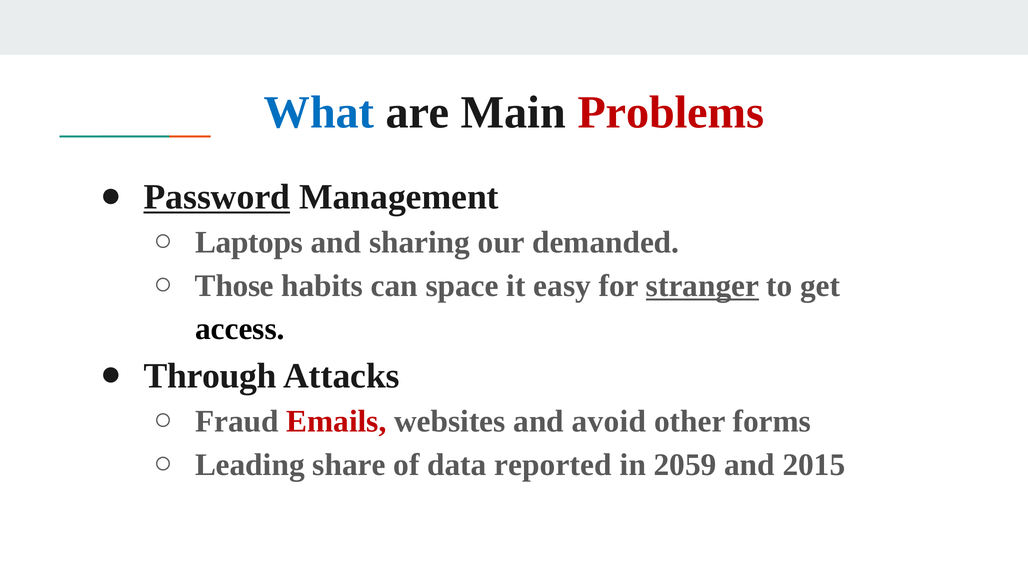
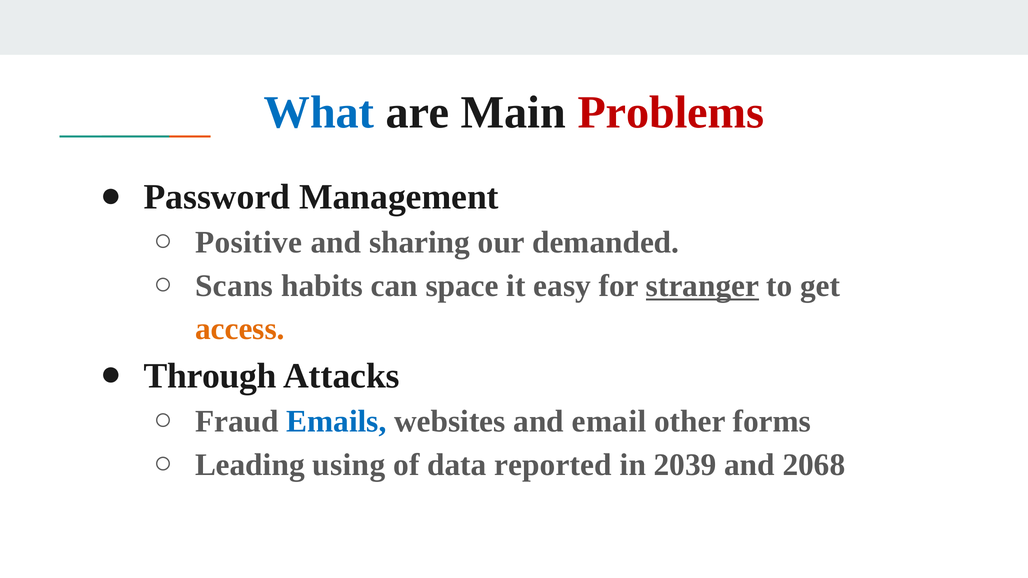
Password underline: present -> none
Laptops: Laptops -> Positive
Those: Those -> Scans
access colour: black -> orange
Emails colour: red -> blue
avoid: avoid -> email
share: share -> using
2059: 2059 -> 2039
2015: 2015 -> 2068
